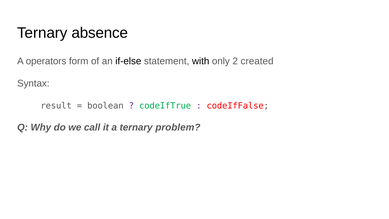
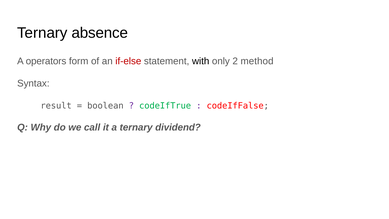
if-else colour: black -> red
created: created -> method
problem: problem -> dividend
